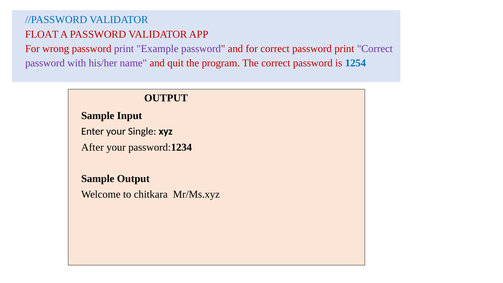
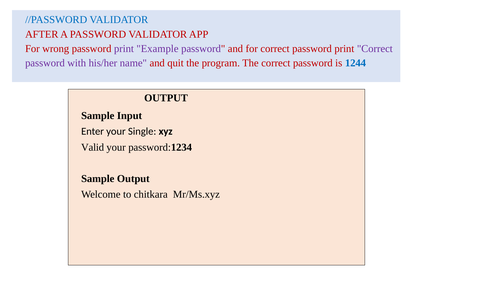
FLOAT: FLOAT -> AFTER
1254: 1254 -> 1244
After: After -> Valid
